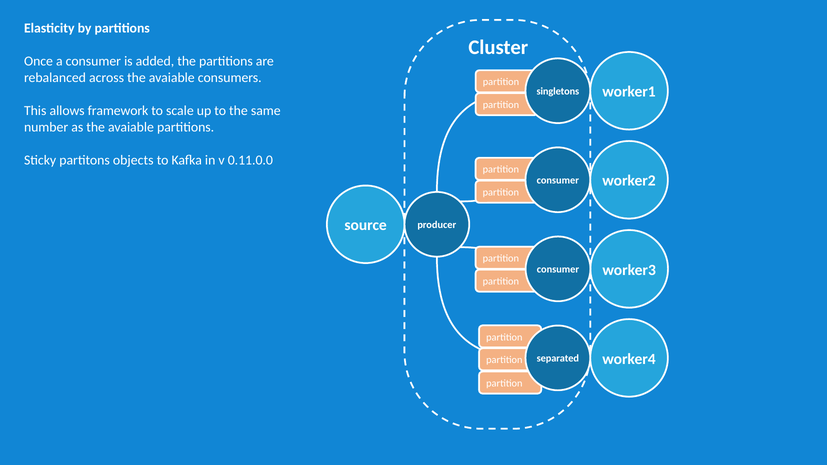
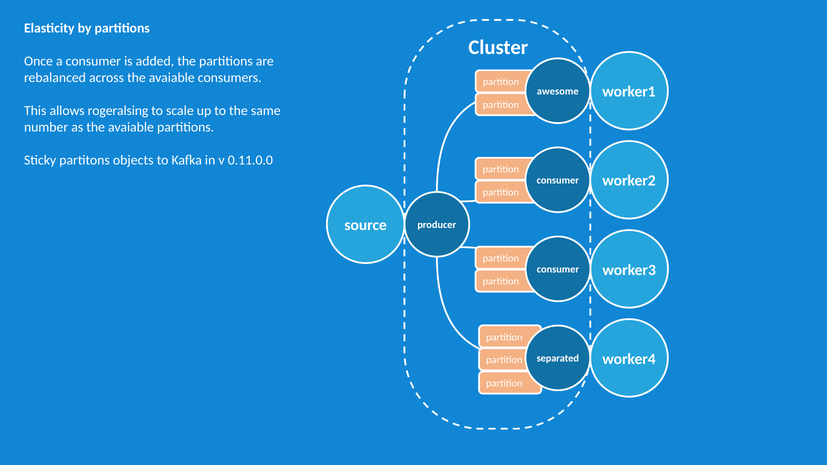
singletons: singletons -> awesome
framework: framework -> rogeralsing
